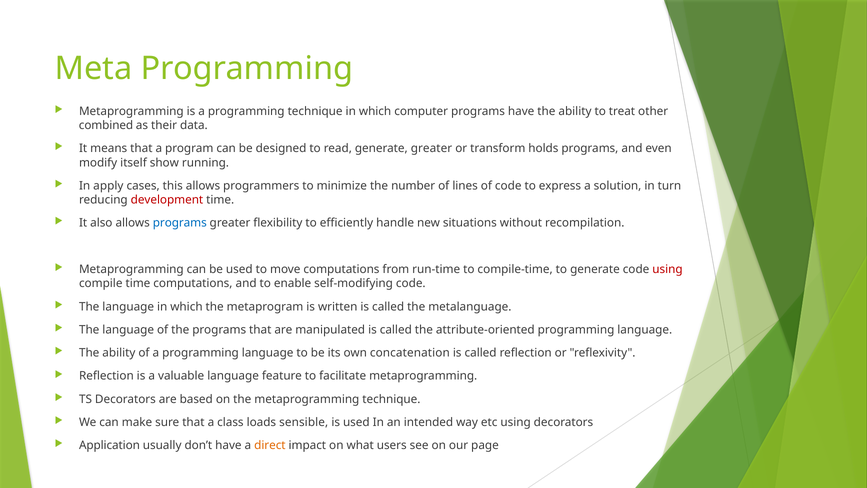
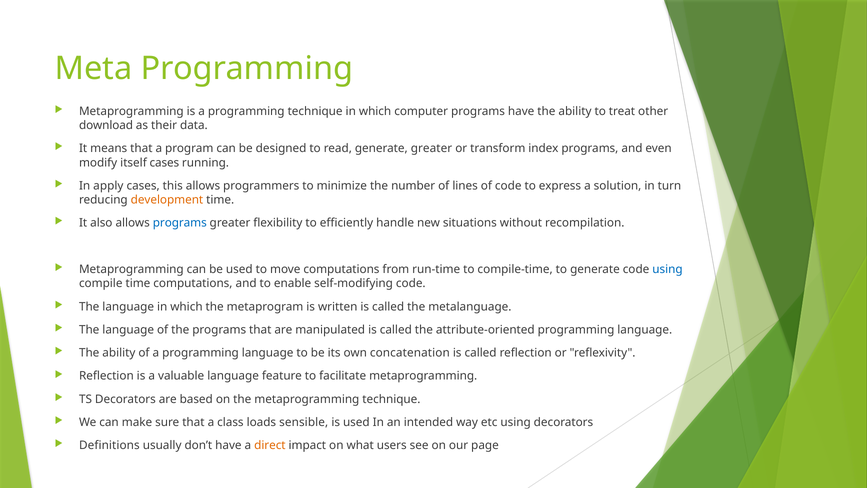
combined: combined -> download
holds: holds -> index
itself show: show -> cases
development colour: red -> orange
using at (667, 269) colour: red -> blue
Application: Application -> Definitions
